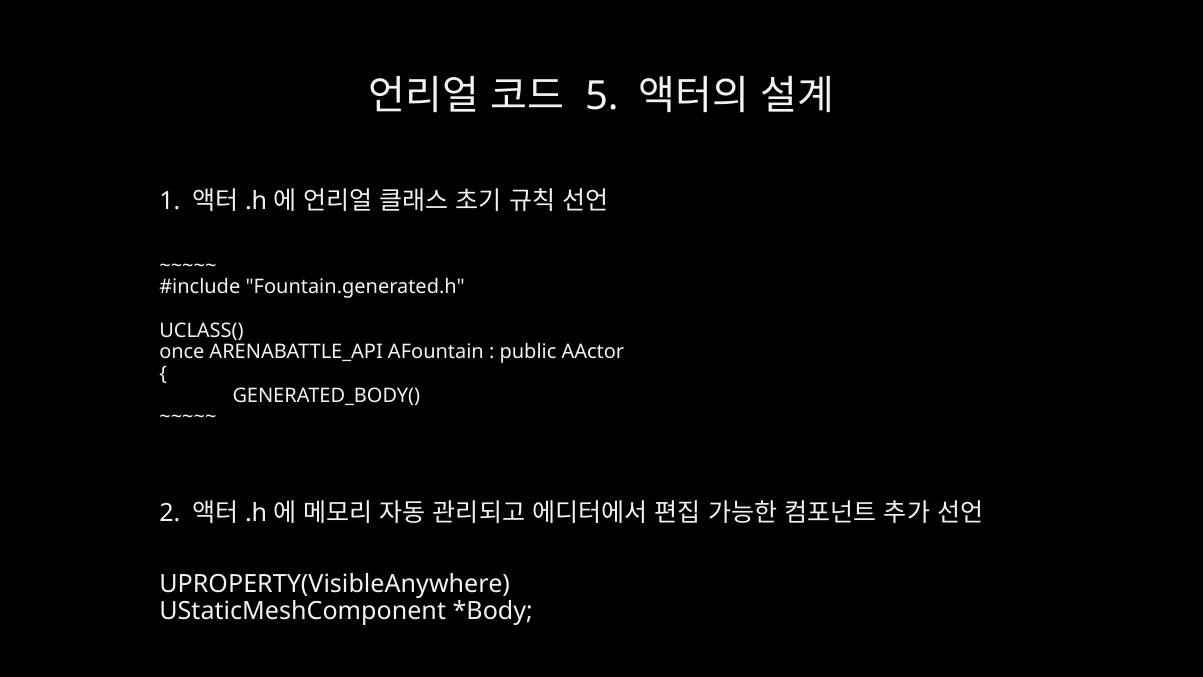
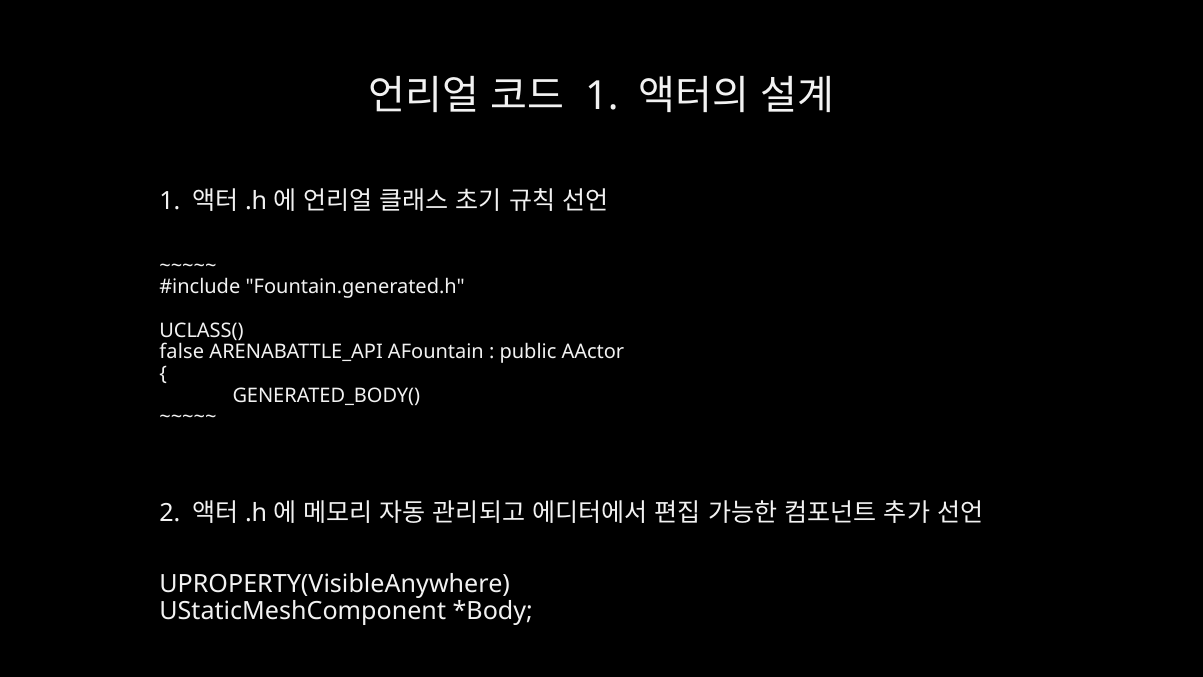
5 at (602, 96): 5 -> 1
once: once -> false
